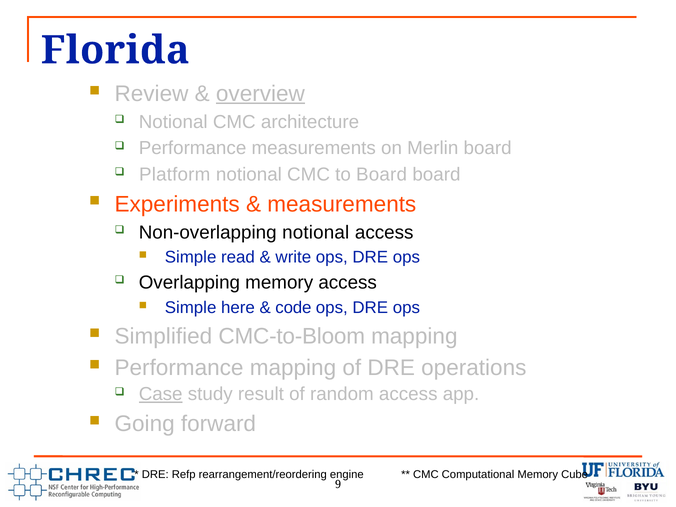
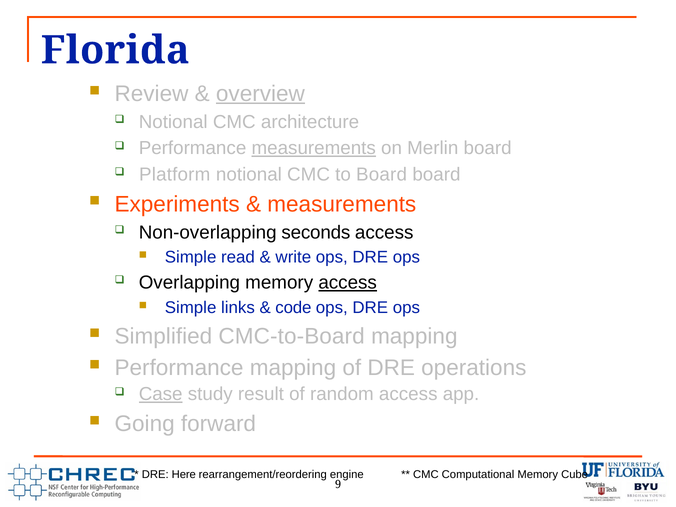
measurements at (314, 148) underline: none -> present
Non-overlapping notional: notional -> seconds
access at (348, 283) underline: none -> present
here: here -> links
CMC-to-Bloom: CMC-to-Bloom -> CMC-to-Board
Refp: Refp -> Here
